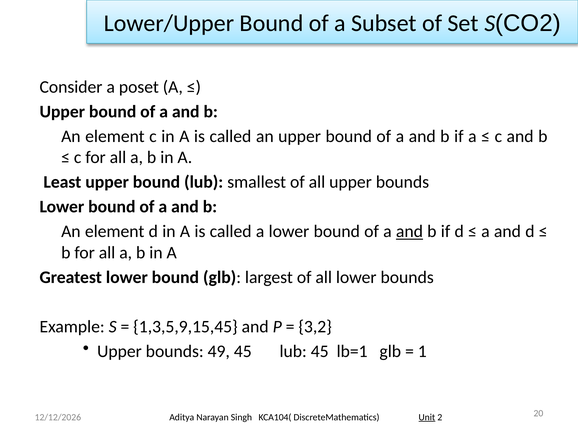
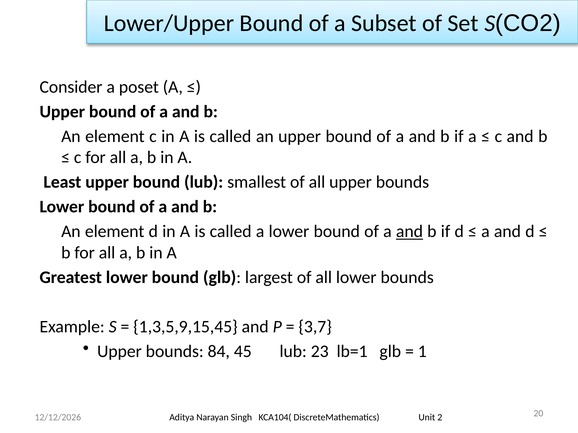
3,2: 3,2 -> 3,7
49: 49 -> 84
lub 45: 45 -> 23
Unit underline: present -> none
